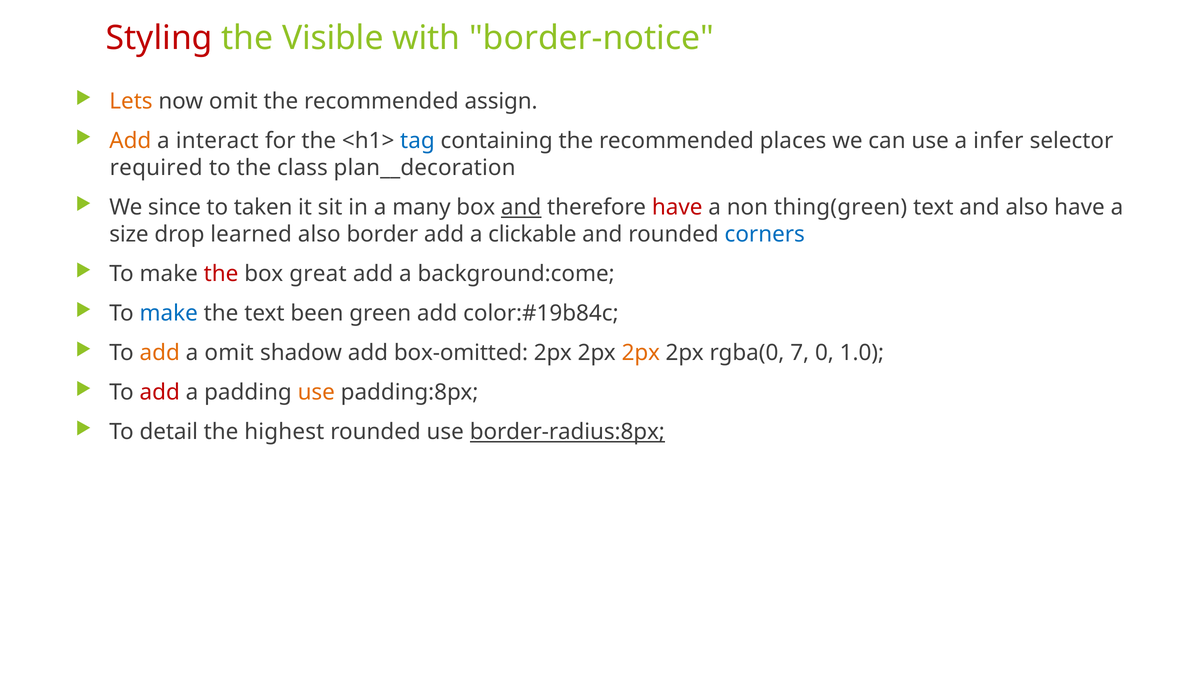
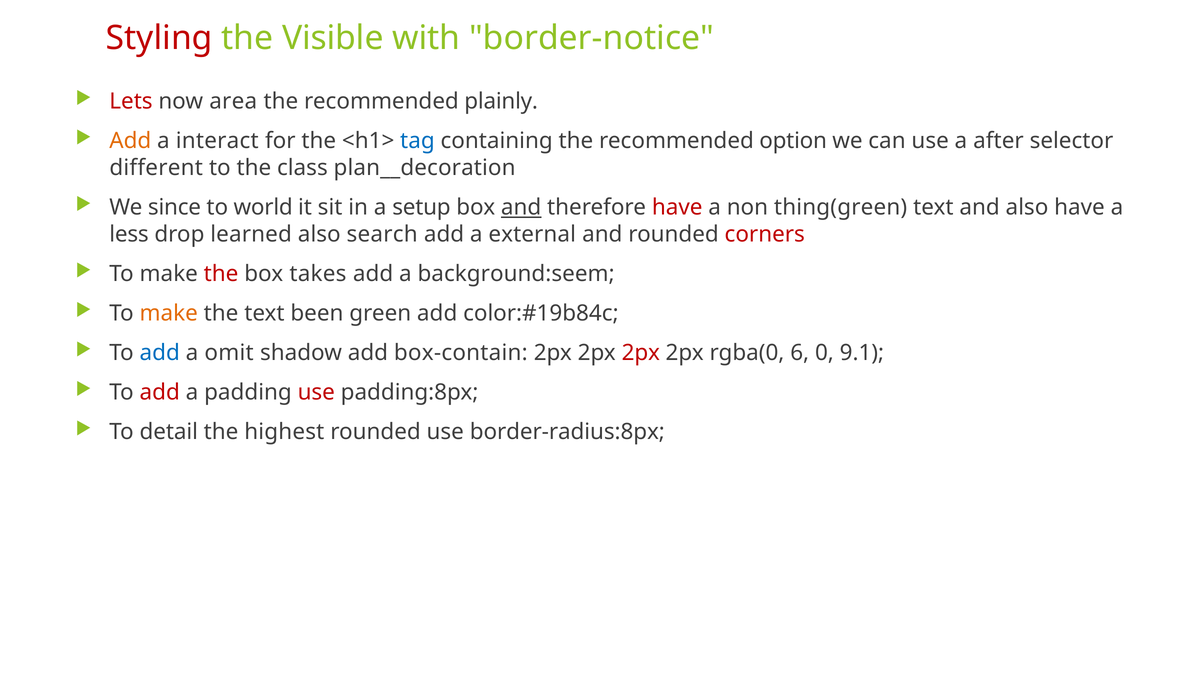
Lets colour: orange -> red
now omit: omit -> area
assign: assign -> plainly
places: places -> option
infer: infer -> after
required: required -> different
taken: taken -> world
many: many -> setup
size: size -> less
border: border -> search
clickable: clickable -> external
corners colour: blue -> red
great: great -> takes
background:come: background:come -> background:seem
make at (169, 313) colour: blue -> orange
add at (160, 353) colour: orange -> blue
box-omitted: box-omitted -> box-contain
2px at (641, 353) colour: orange -> red
7: 7 -> 6
1.0: 1.0 -> 9.1
use at (316, 392) colour: orange -> red
border-radius:8px underline: present -> none
